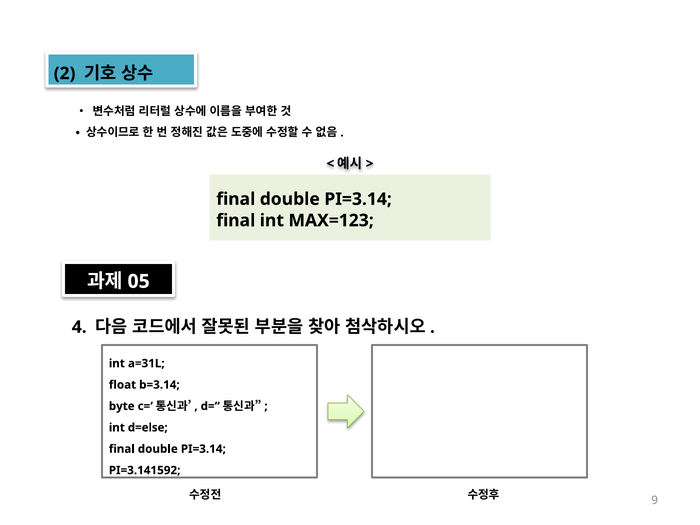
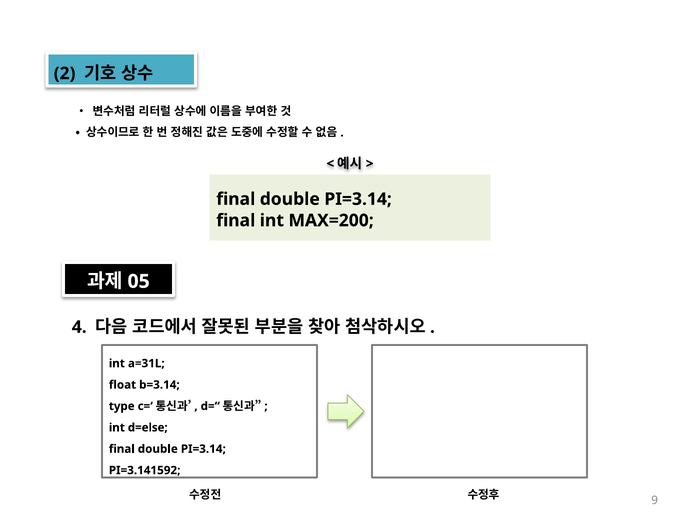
MAX=123: MAX=123 -> MAX=200
byte: byte -> type
